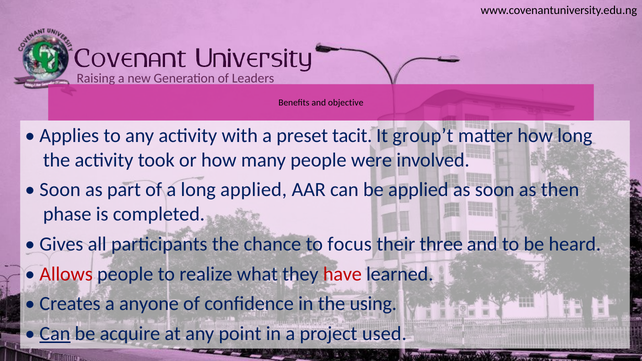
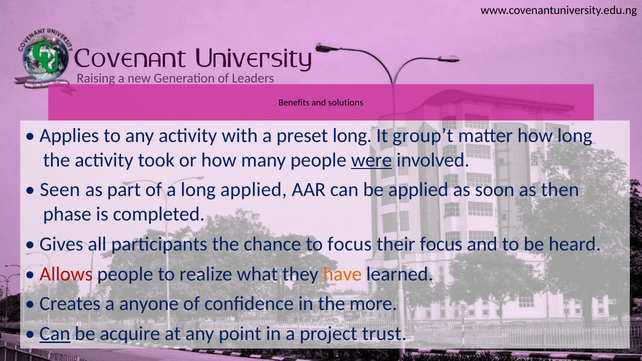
objective: objective -> solutions
preset tacit: tacit -> long
were underline: none -> present
Soon at (60, 190): Soon -> Seen
their three: three -> focus
have colour: red -> orange
using: using -> more
used: used -> trust
